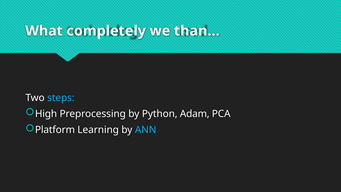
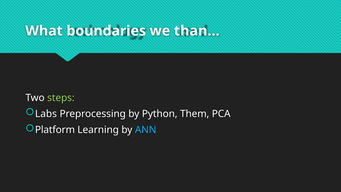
completely: completely -> boundaries
steps colour: light blue -> light green
High: High -> Labs
Adam: Adam -> Them
